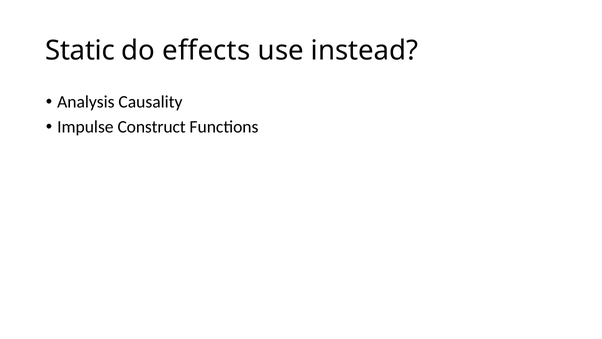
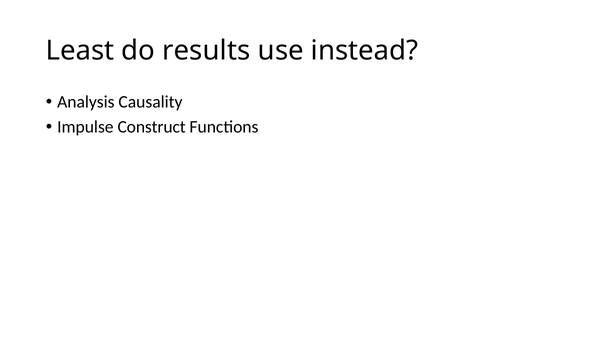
Static: Static -> Least
effects: effects -> results
